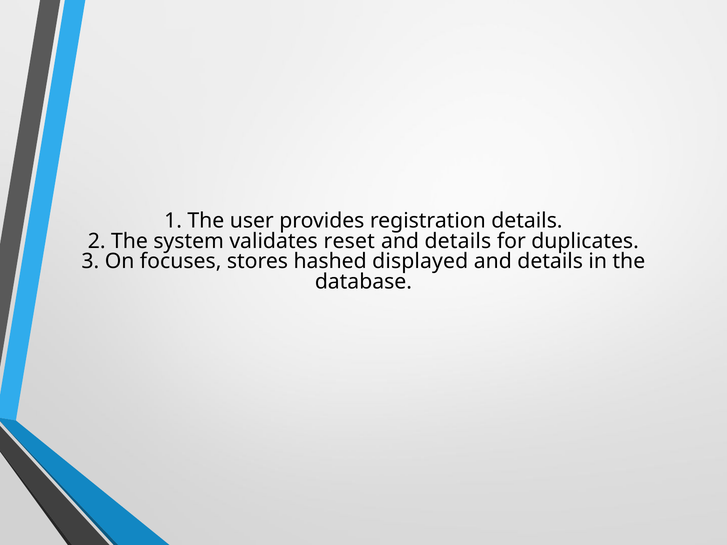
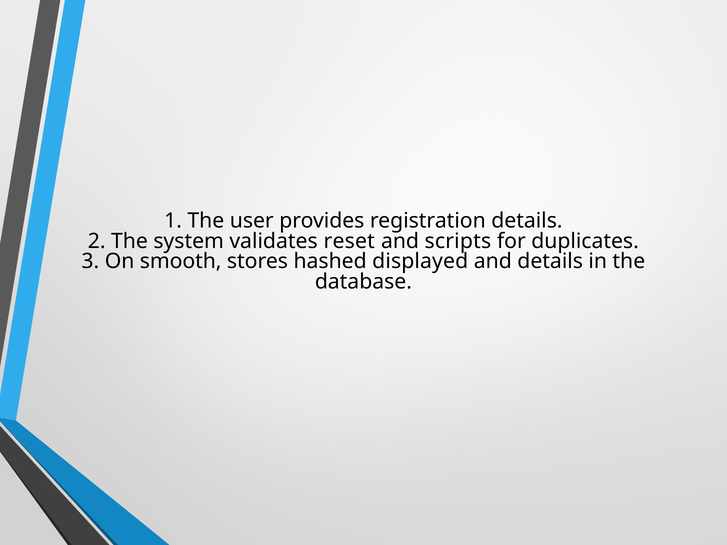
details at (458, 241): details -> scripts
focuses: focuses -> smooth
